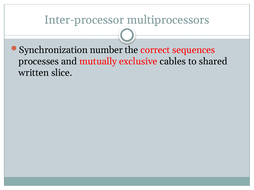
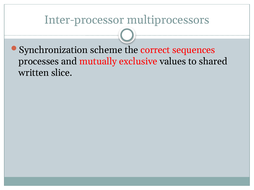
number: number -> scheme
cables: cables -> values
